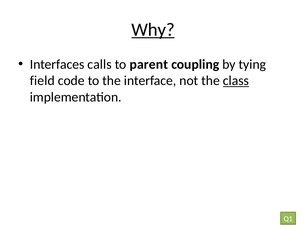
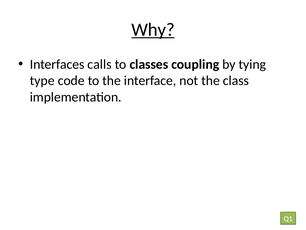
parent: parent -> classes
field: field -> type
class underline: present -> none
